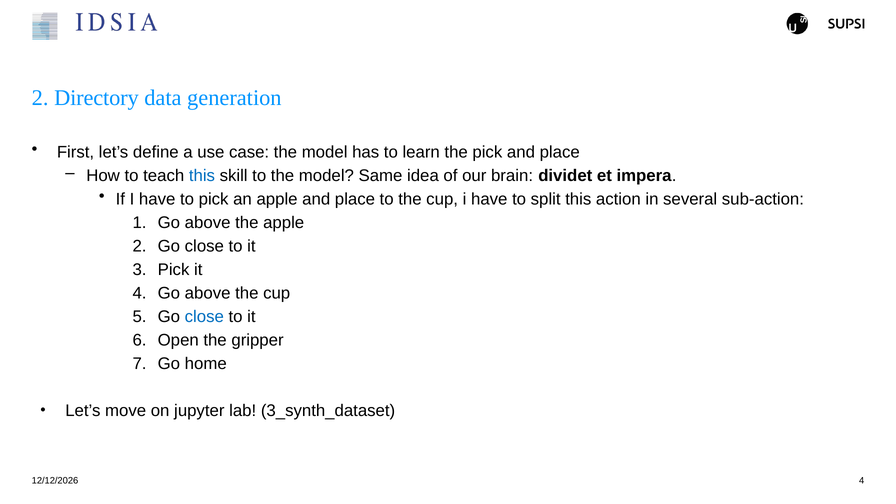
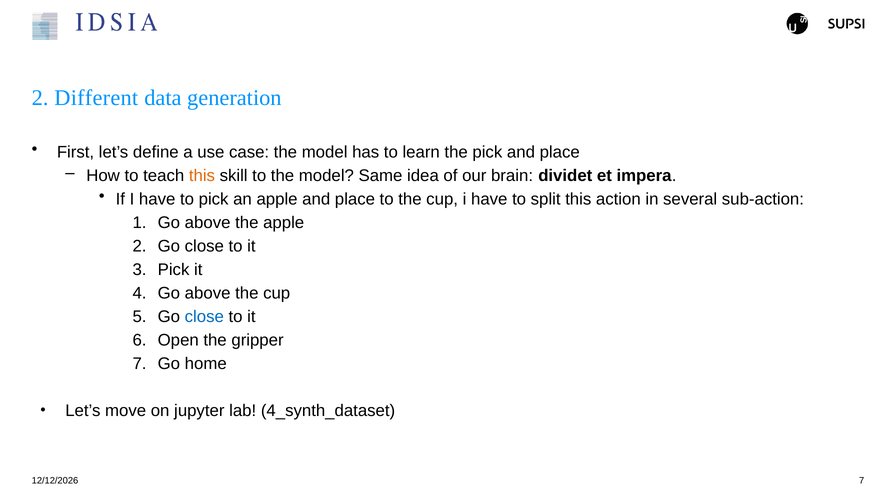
Directory: Directory -> Different
this at (202, 176) colour: blue -> orange
3_synth_dataset: 3_synth_dataset -> 4_synth_dataset
4 at (862, 481): 4 -> 7
